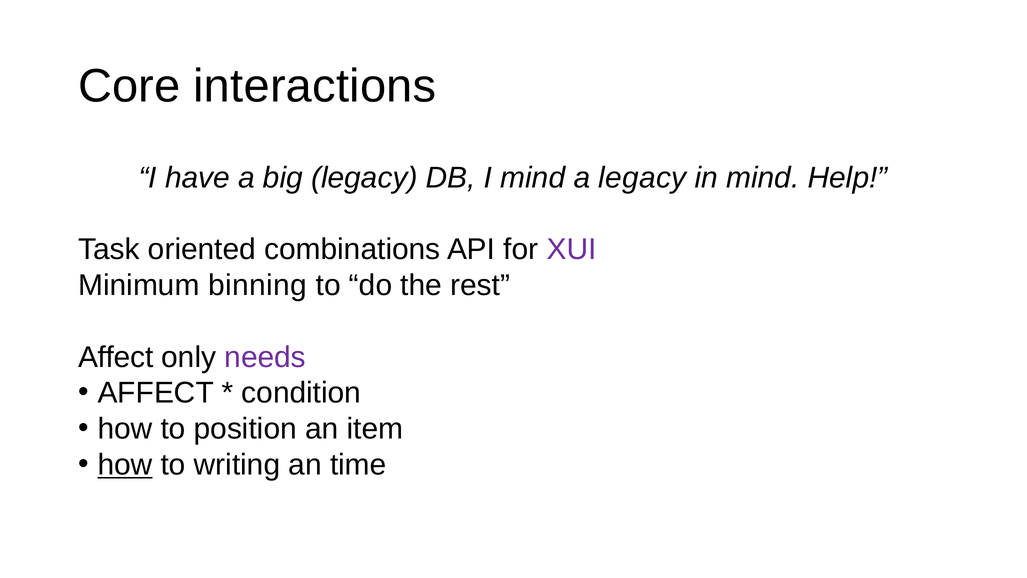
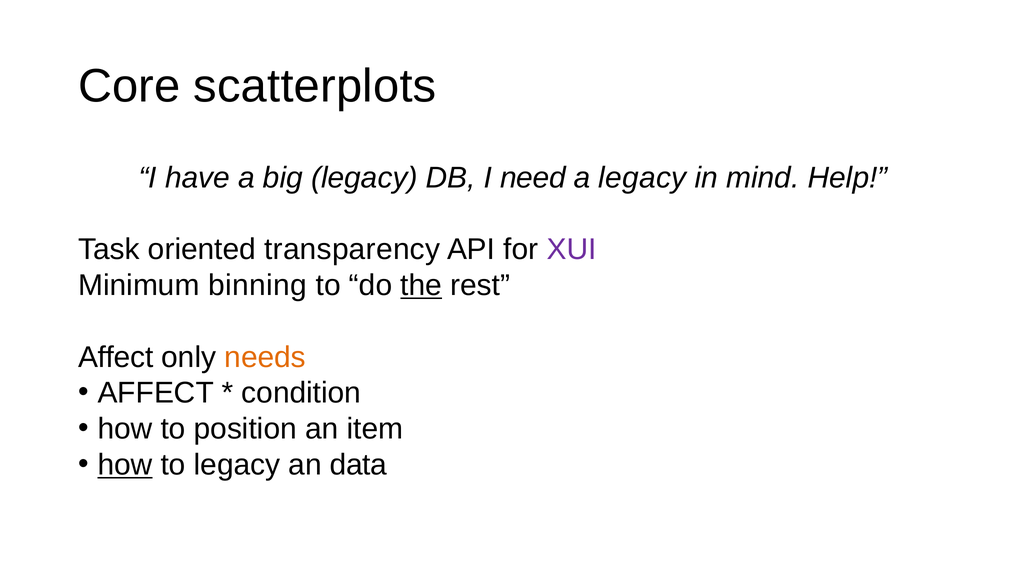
interactions: interactions -> scatterplots
I mind: mind -> need
combinations: combinations -> transparency
the underline: none -> present
needs colour: purple -> orange
to writing: writing -> legacy
time: time -> data
